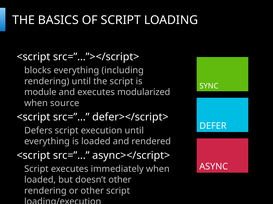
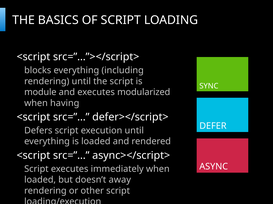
source: source -> having
doesn’t other: other -> away
